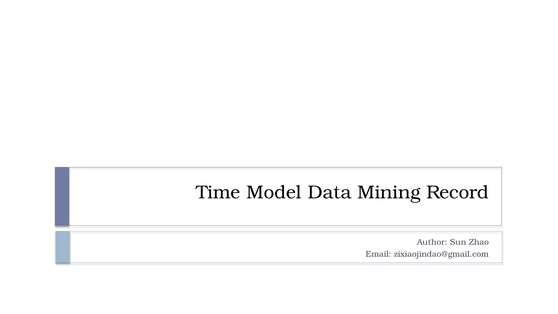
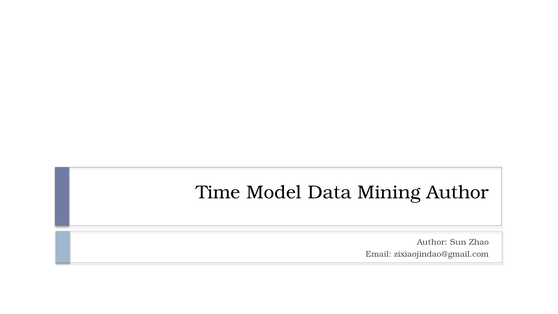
Mining Record: Record -> Author
